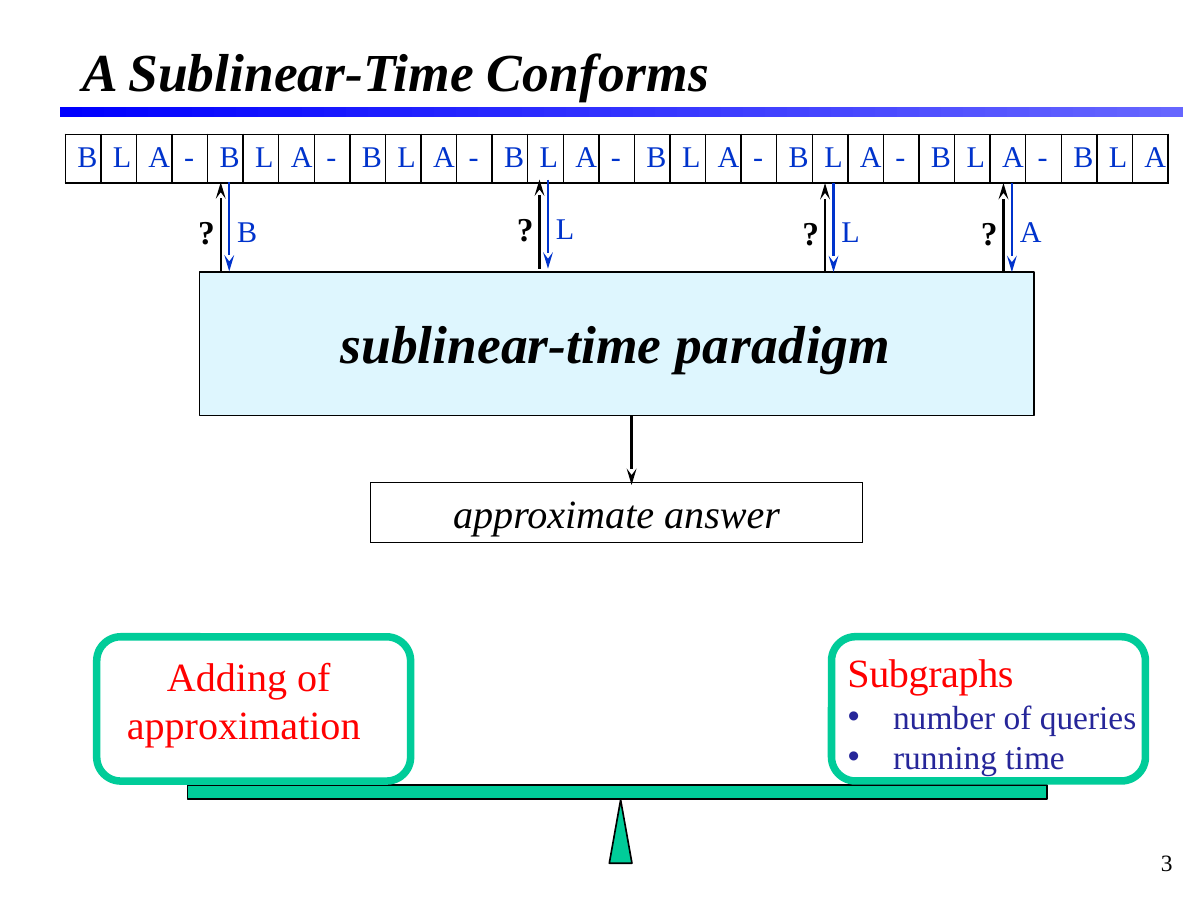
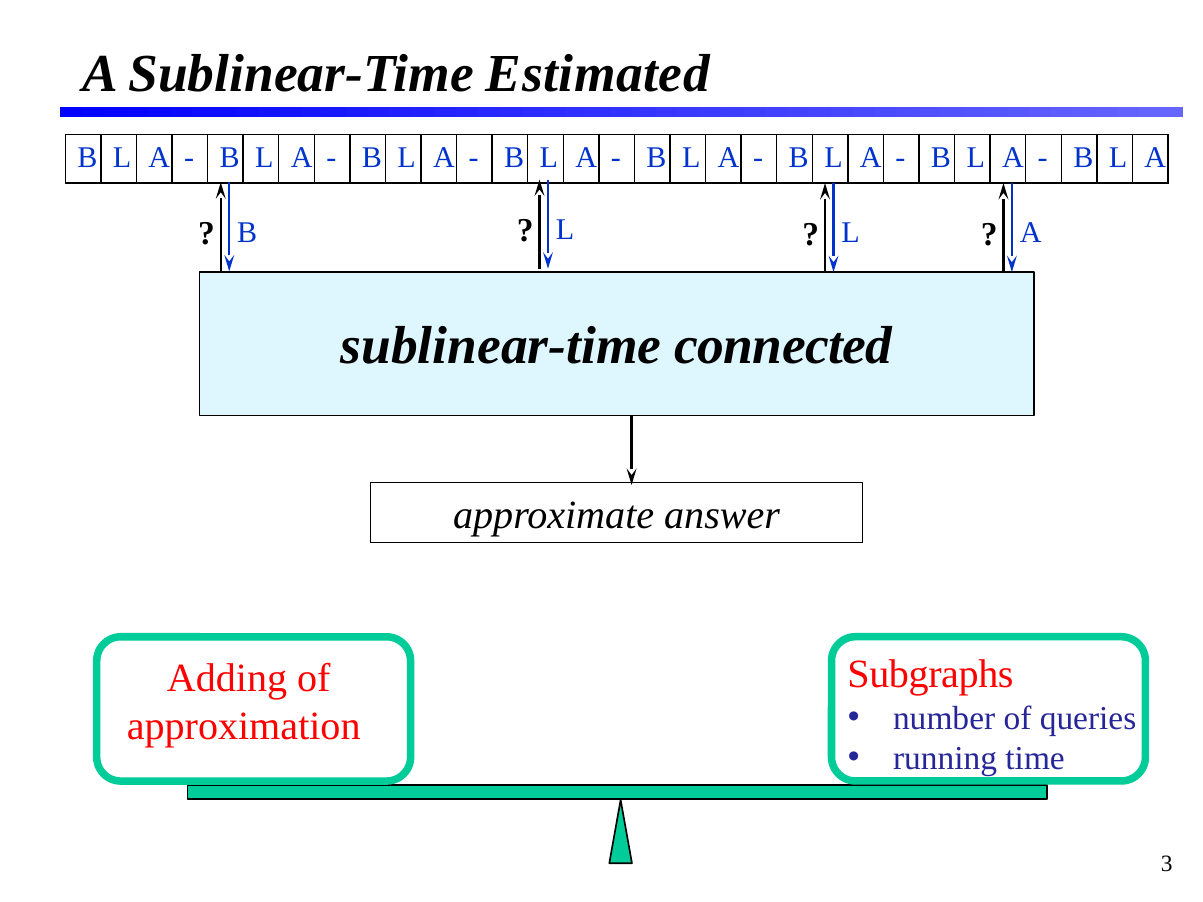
Conforms: Conforms -> Estimated
paradigm: paradigm -> connected
